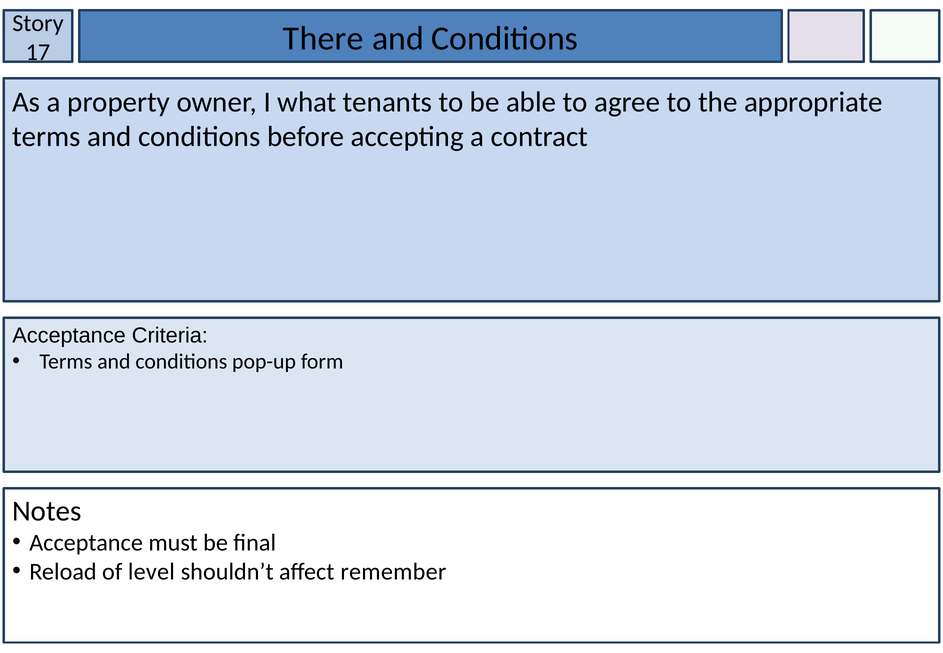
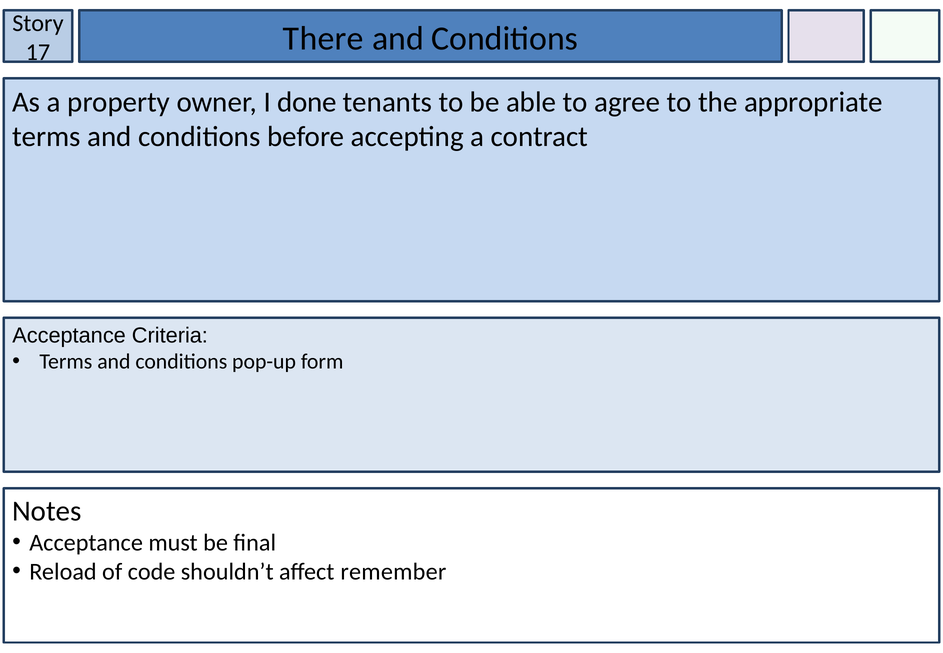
what: what -> done
level: level -> code
